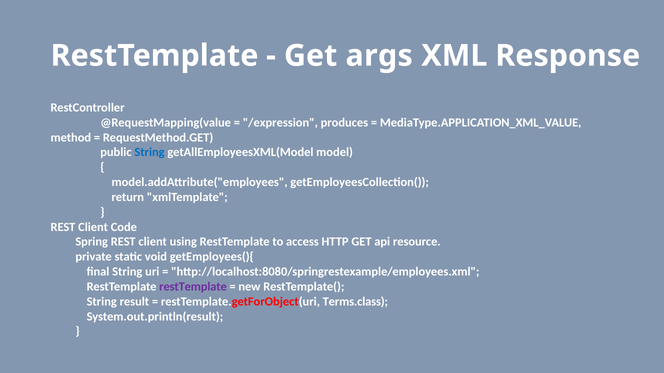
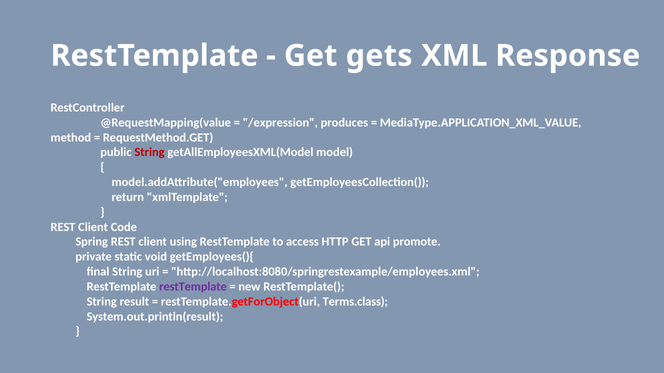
args: args -> gets
String at (150, 153) colour: blue -> red
resource: resource -> promote
